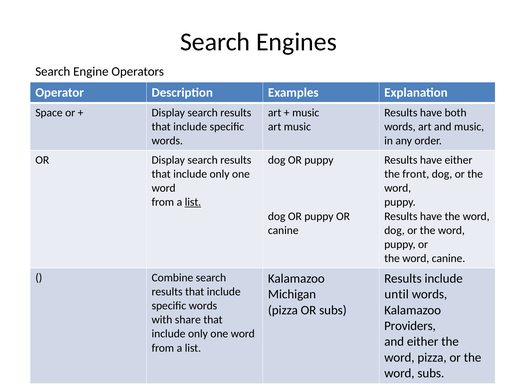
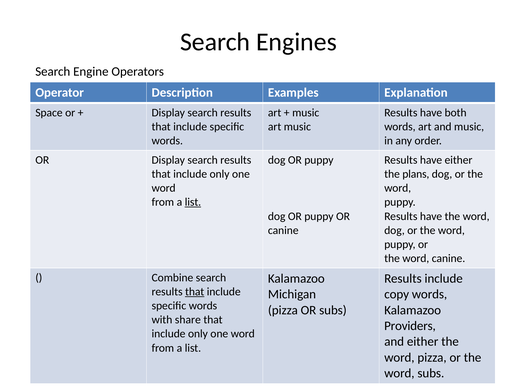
front: front -> plans
that at (195, 291) underline: none -> present
until: until -> copy
